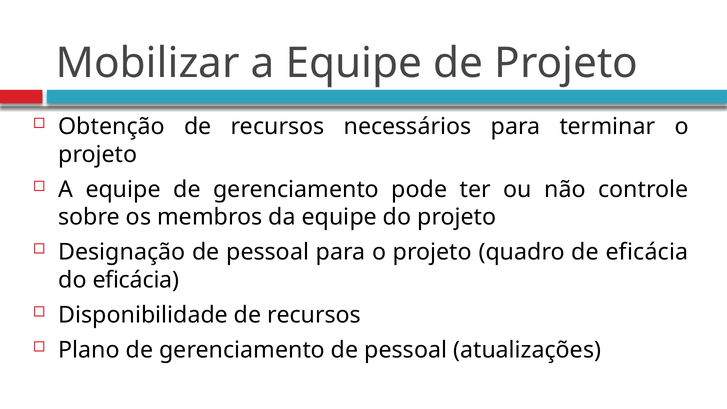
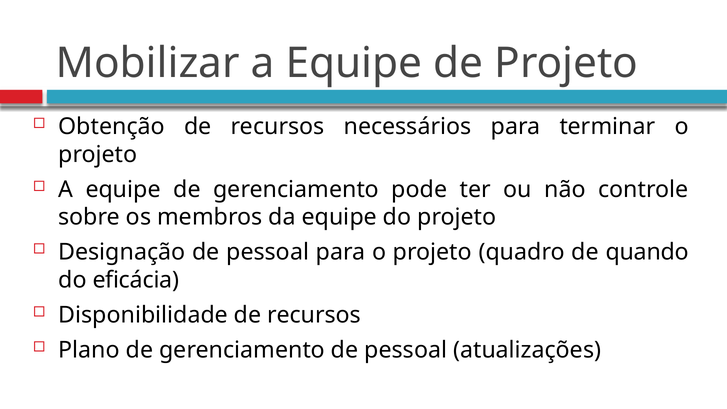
de eficácia: eficácia -> quando
